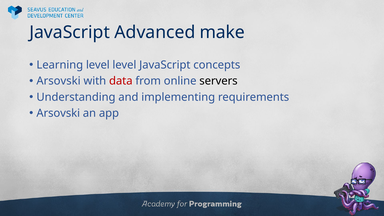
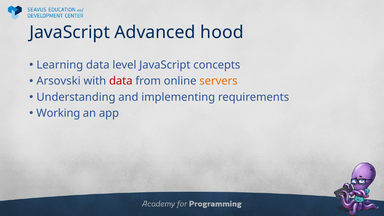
make: make -> hood
Learning level: level -> data
servers colour: black -> orange
Arsovski at (58, 113): Arsovski -> Working
